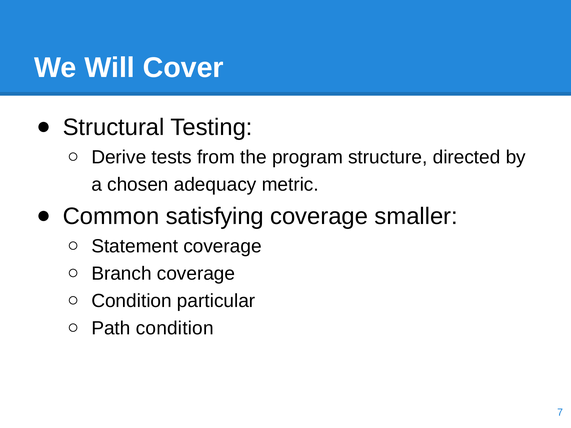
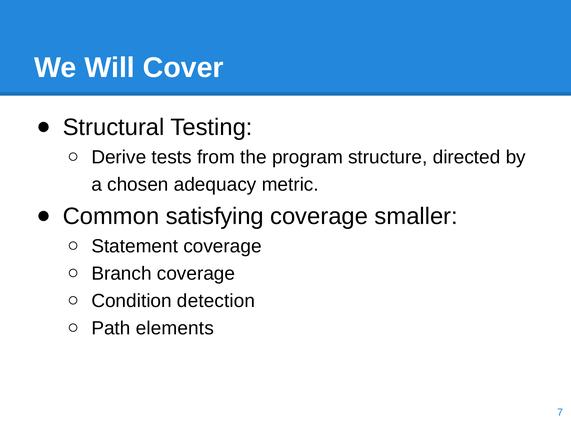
particular: particular -> detection
Path condition: condition -> elements
